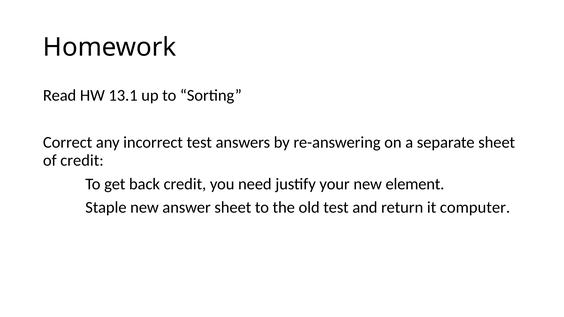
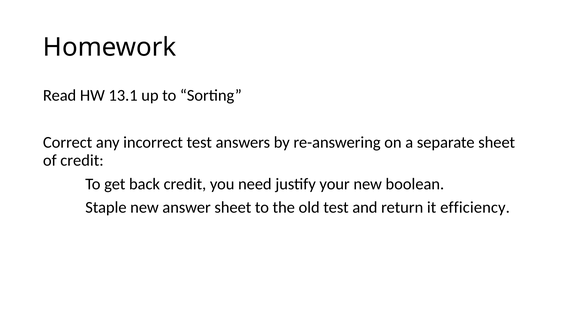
element: element -> boolean
computer: computer -> efficiency
